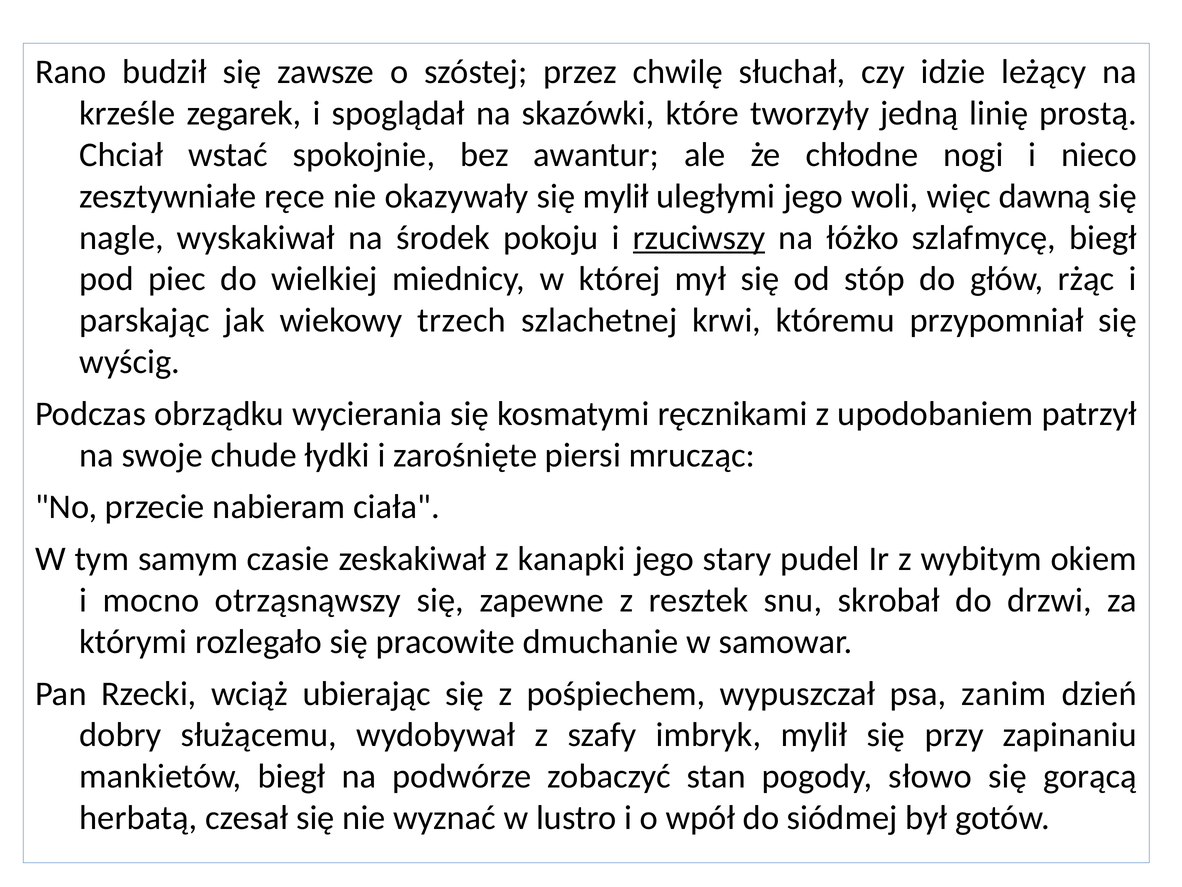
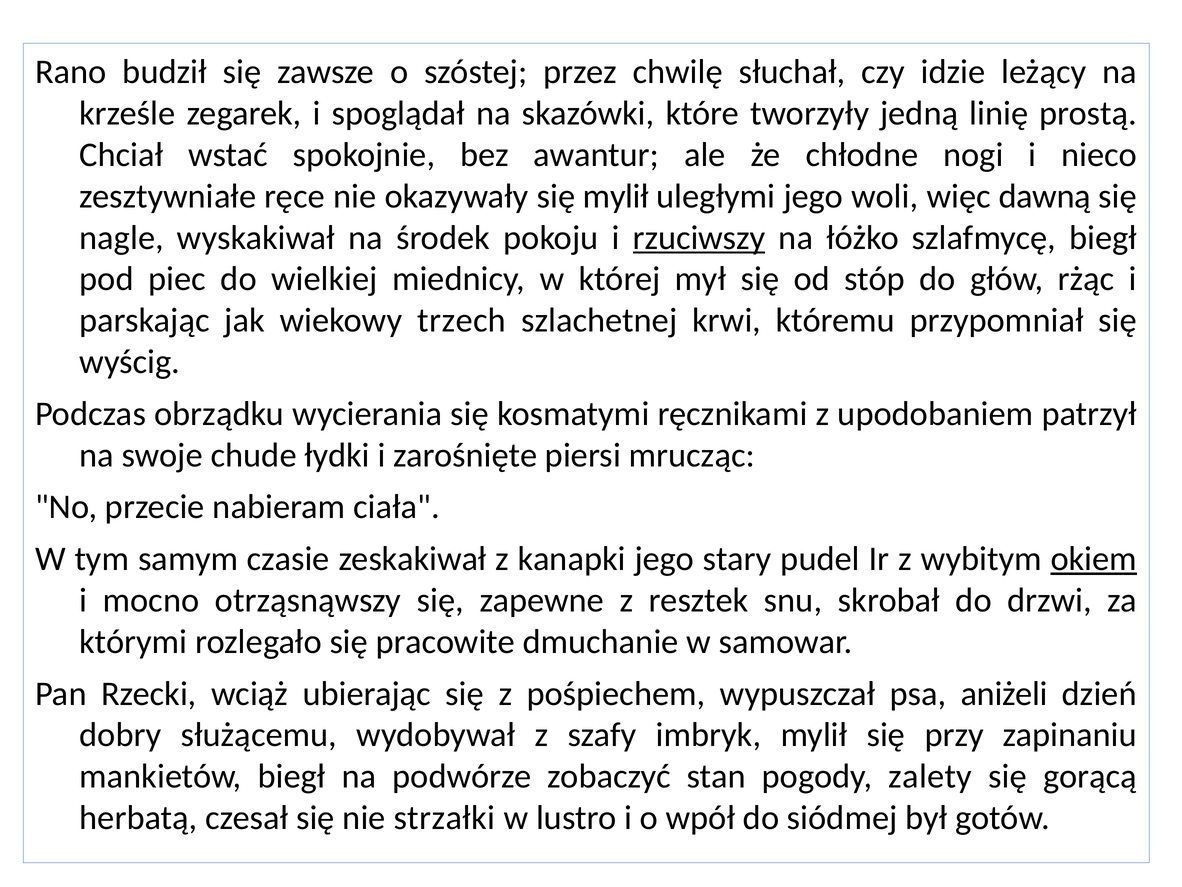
okiem underline: none -> present
zanim: zanim -> aniżeli
słowo: słowo -> zalety
wyznać: wyznać -> strzałki
